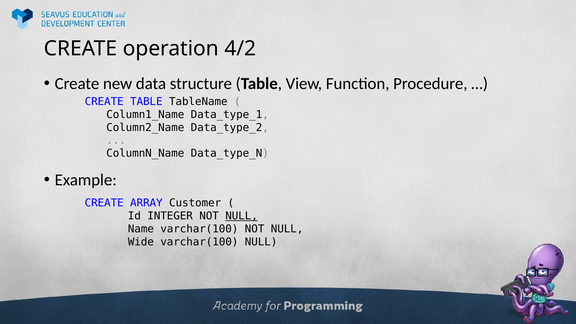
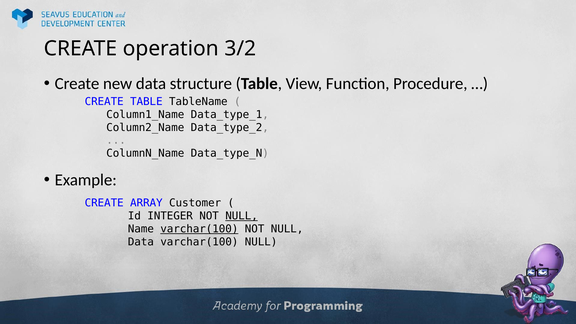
4/2: 4/2 -> 3/2
varchar(100 at (199, 229) underline: none -> present
Wide at (141, 242): Wide -> Data
